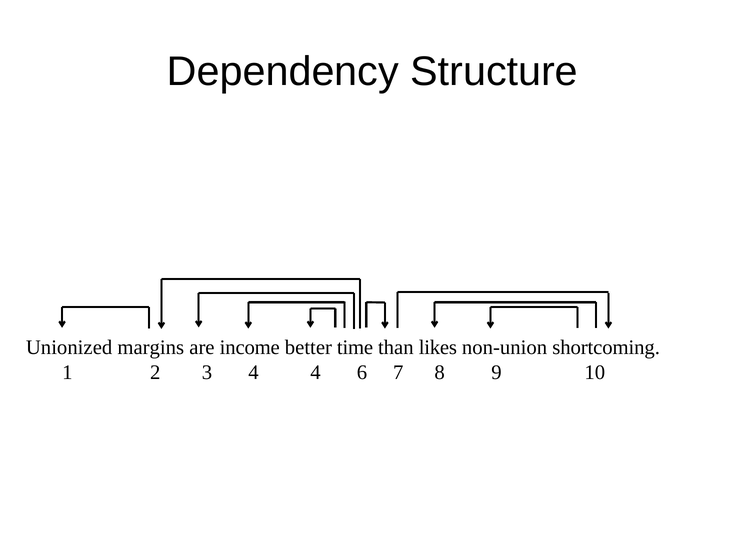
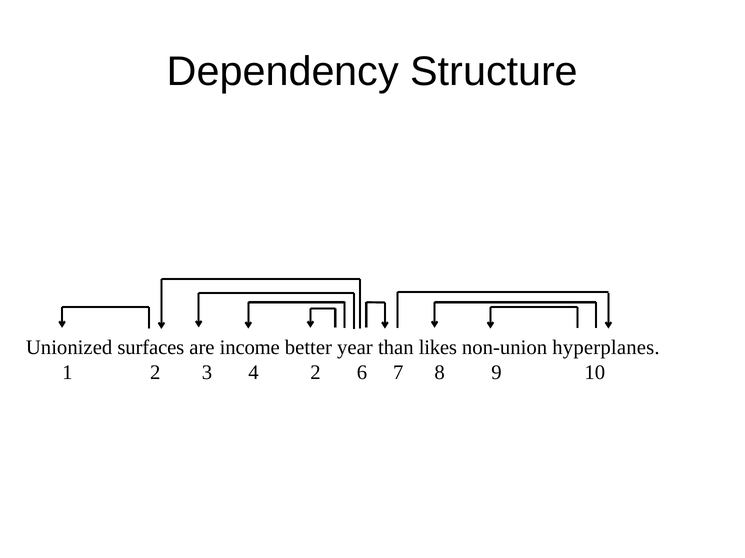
margins: margins -> surfaces
time: time -> year
shortcoming: shortcoming -> hyperplanes
4 4: 4 -> 2
